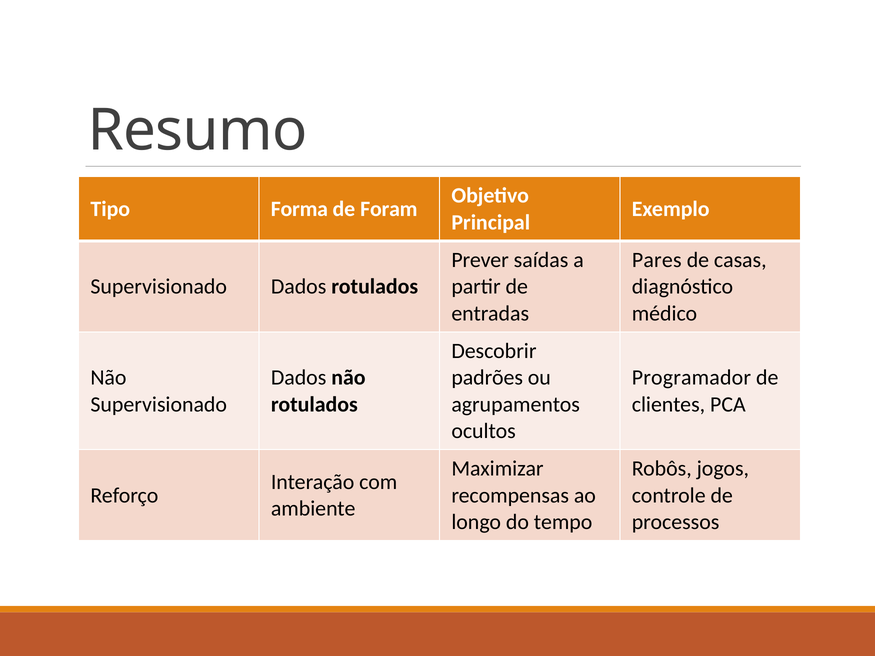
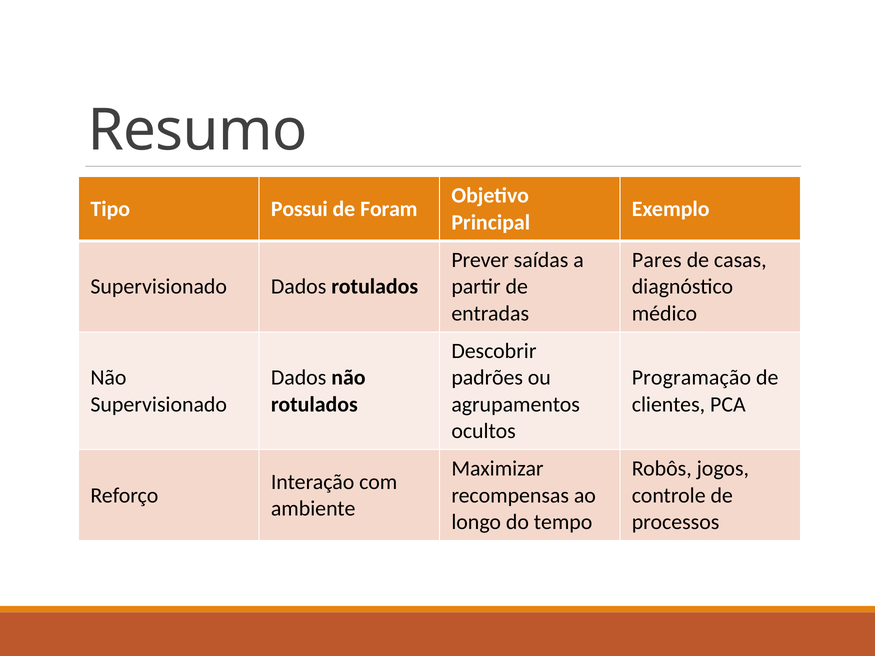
Forma: Forma -> Possui
Programador: Programador -> Programação
